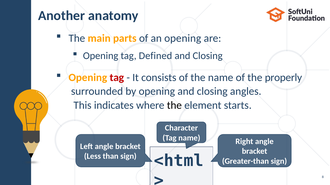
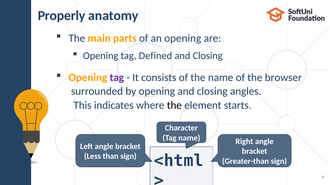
Another: Another -> Properly
tag at (117, 78) colour: red -> purple
properly: properly -> browser
